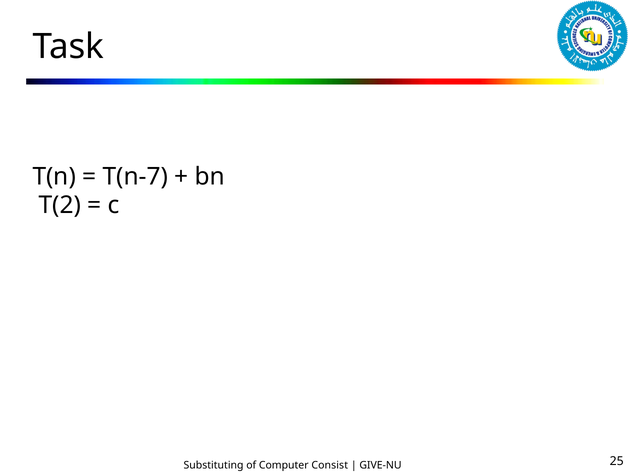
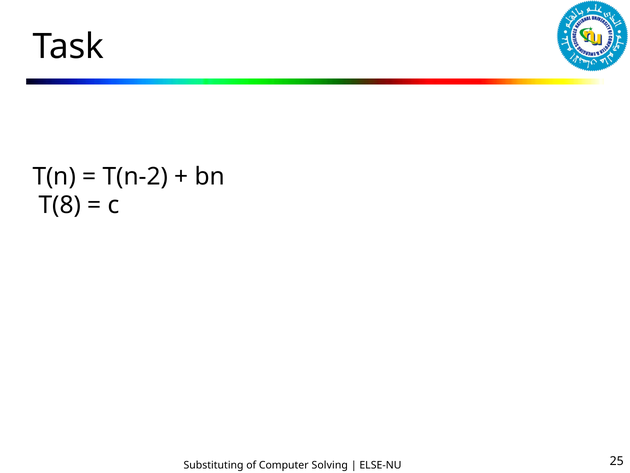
T(n-7: T(n-7 -> T(n-2
T(2: T(2 -> T(8
Consist: Consist -> Solving
GIVE-NU: GIVE-NU -> ELSE-NU
